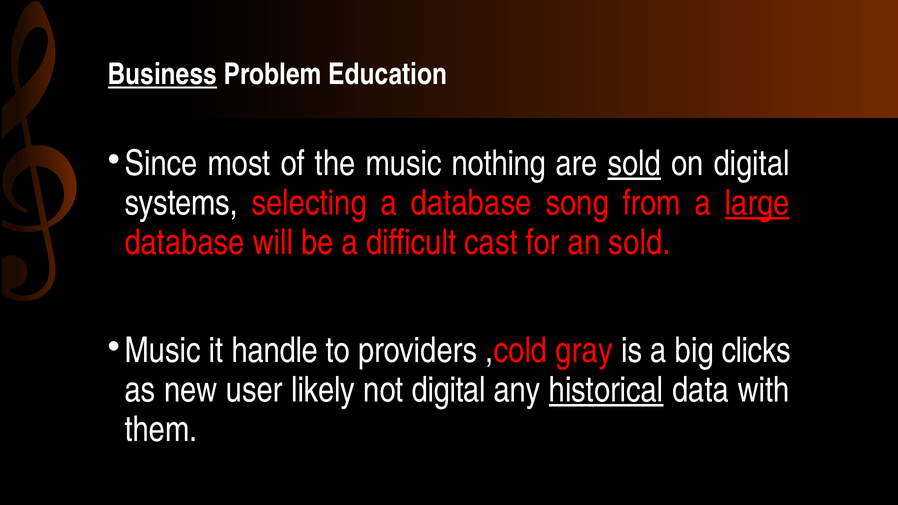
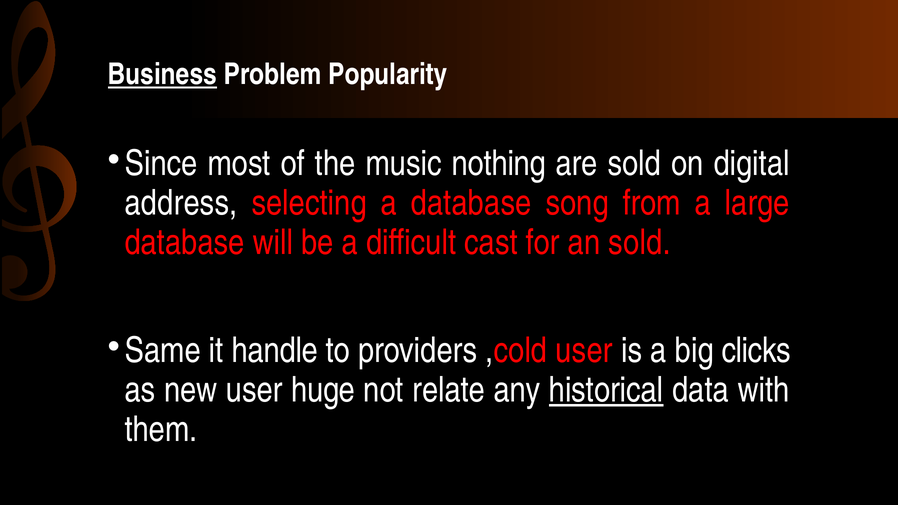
Education: Education -> Popularity
sold at (634, 164) underline: present -> none
systems: systems -> address
large underline: present -> none
Music at (163, 351): Music -> Same
,cold gray: gray -> user
likely: likely -> huge
not digital: digital -> relate
